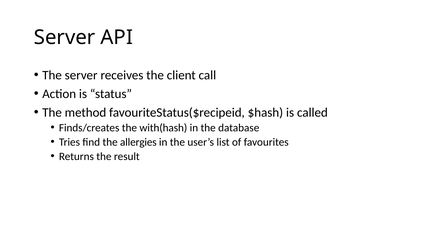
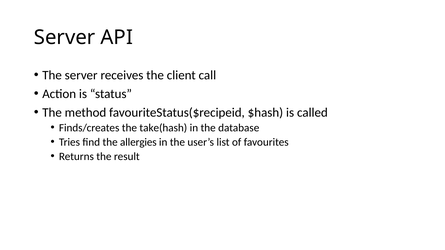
with(hash: with(hash -> take(hash
